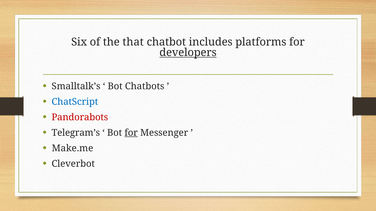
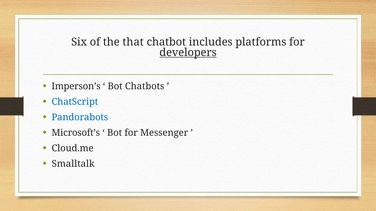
Smalltalk’s: Smalltalk’s -> Imperson’s
Pandorabots colour: red -> blue
Telegram’s: Telegram’s -> Microsoft’s
for at (131, 133) underline: present -> none
Make.me: Make.me -> Cloud.me
Cleverbot: Cleverbot -> Smalltalk
